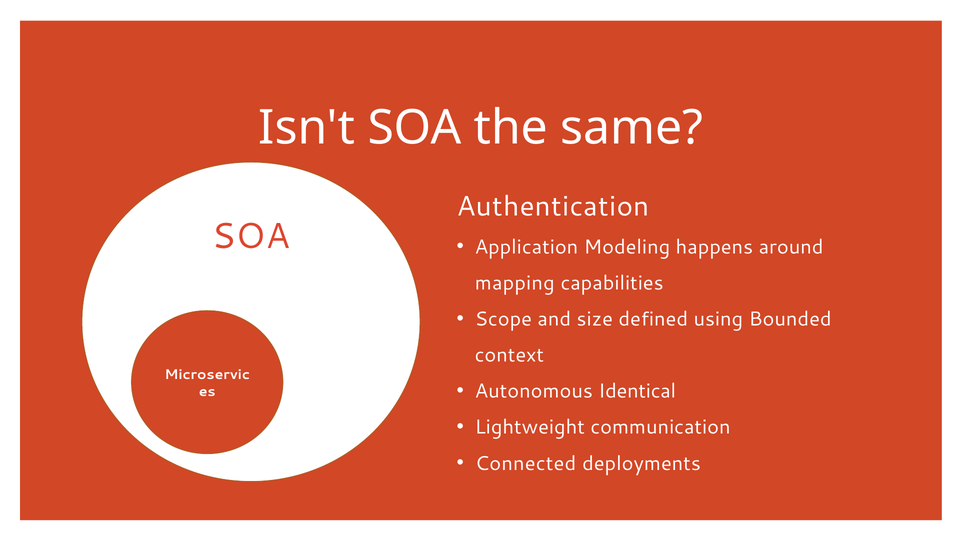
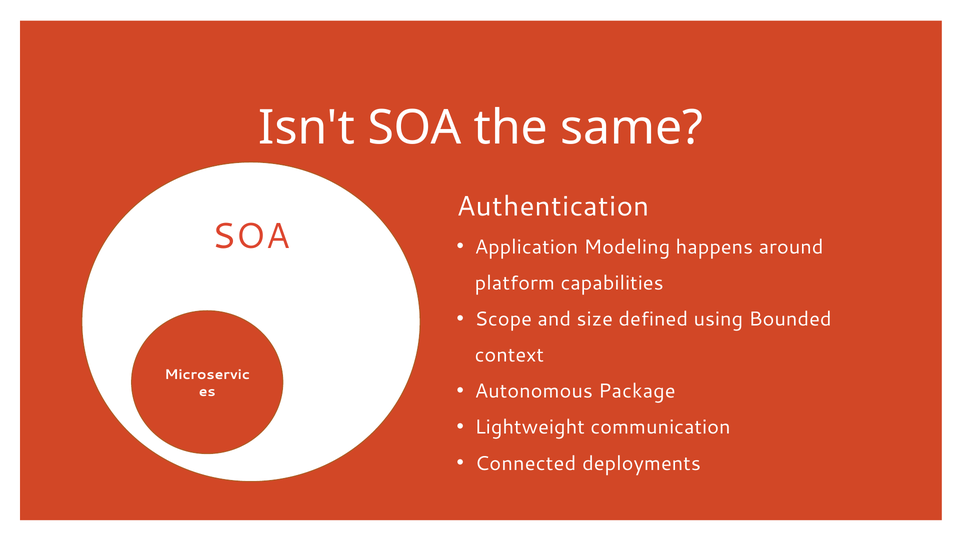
mapping: mapping -> platform
Identical: Identical -> Package
